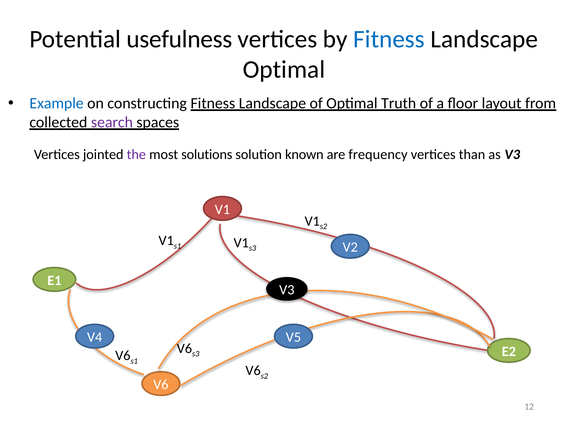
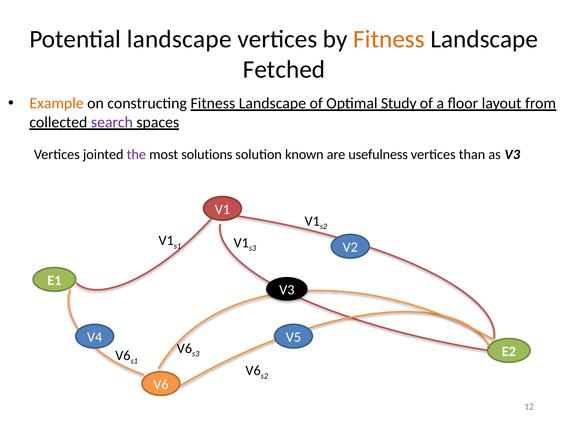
Potential usefulness: usefulness -> landscape
Fitness at (389, 39) colour: blue -> orange
Optimal at (284, 69): Optimal -> Fetched
Example colour: blue -> orange
Truth: Truth -> Study
frequency: frequency -> usefulness
